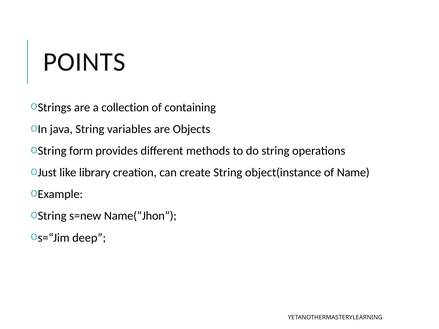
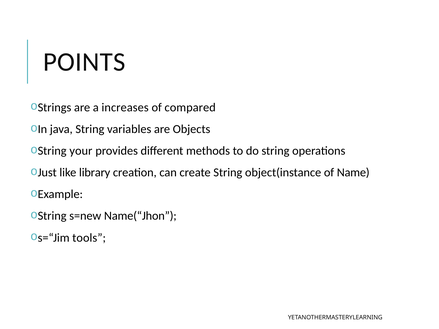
collection: collection -> increases
containing: containing -> compared
form: form -> your
deep: deep -> tools
